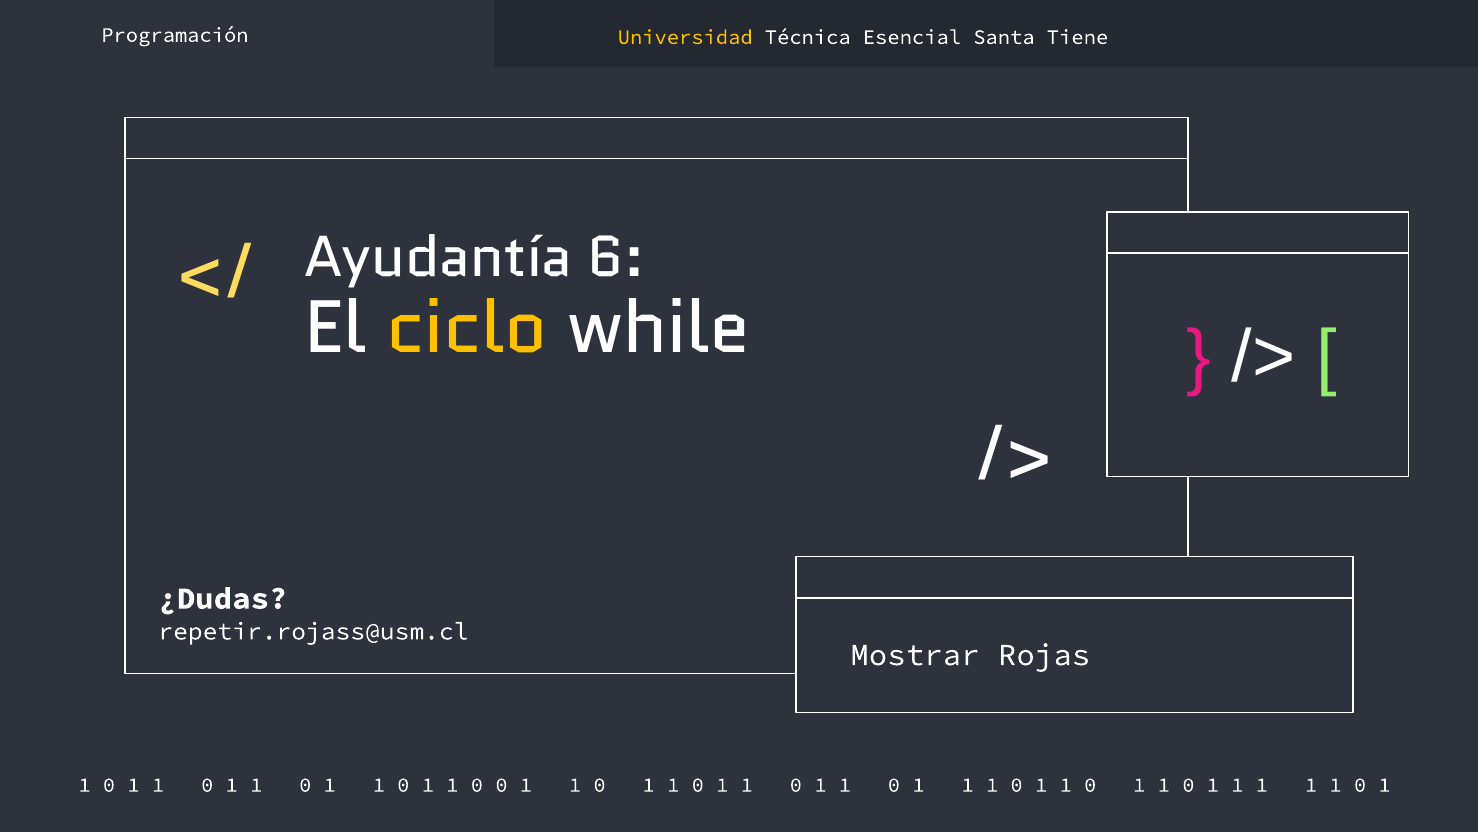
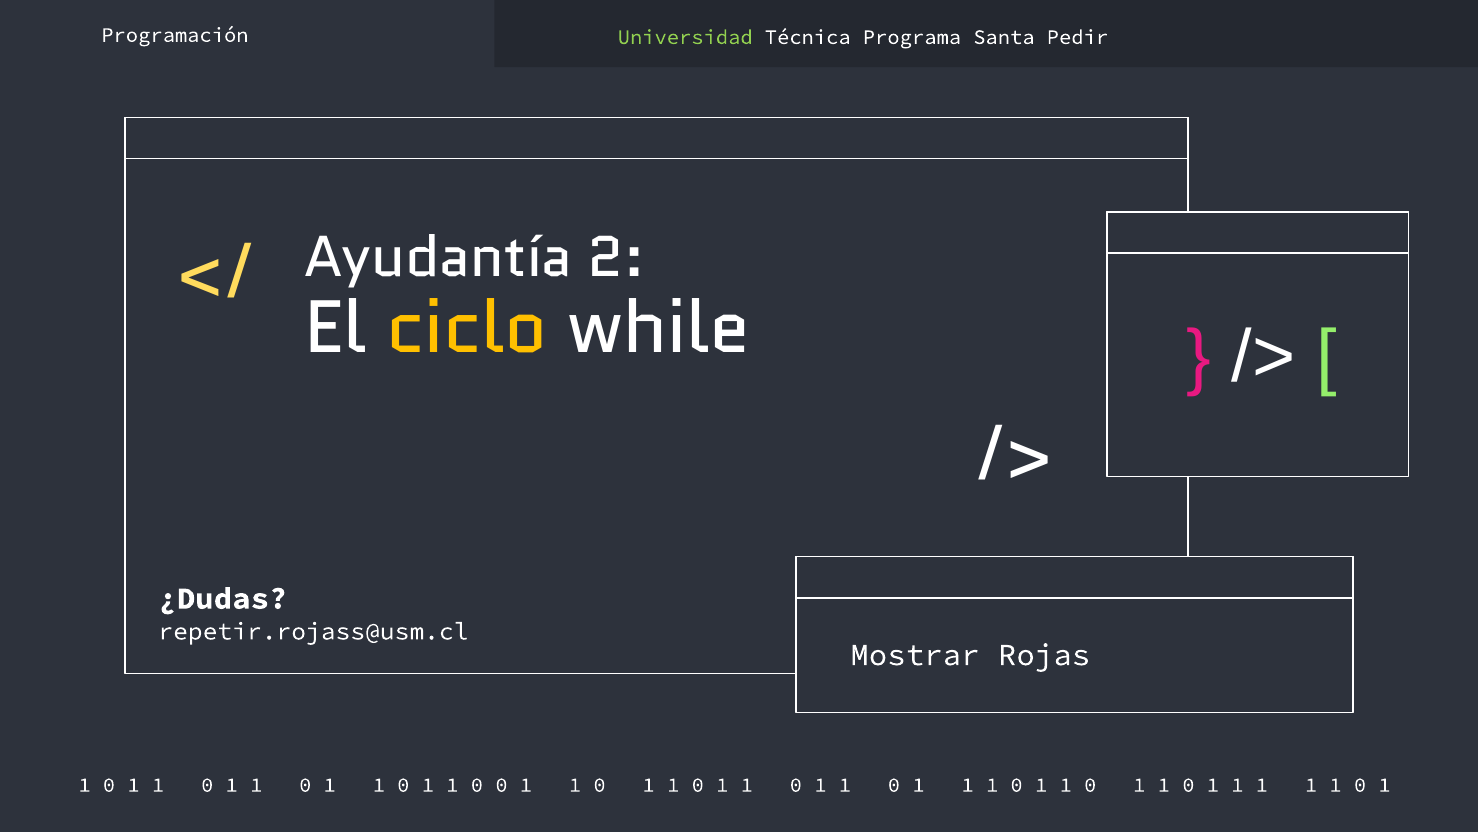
Universidad colour: yellow -> light green
Esencial: Esencial -> Programa
Tiene: Tiene -> Pedir
6: 6 -> 2
